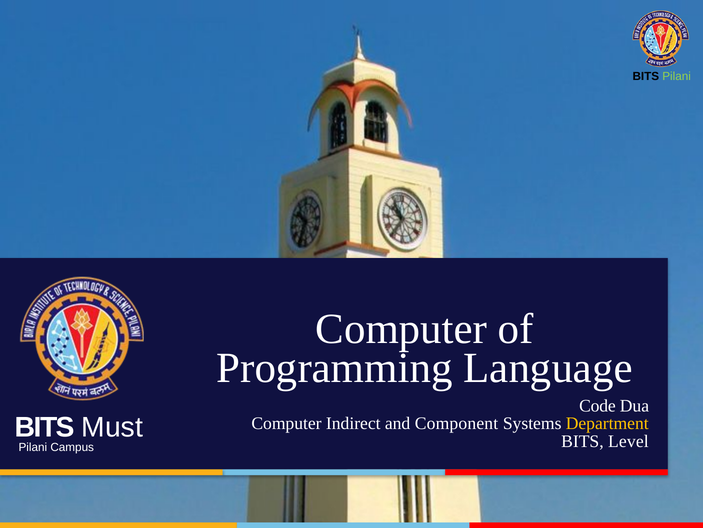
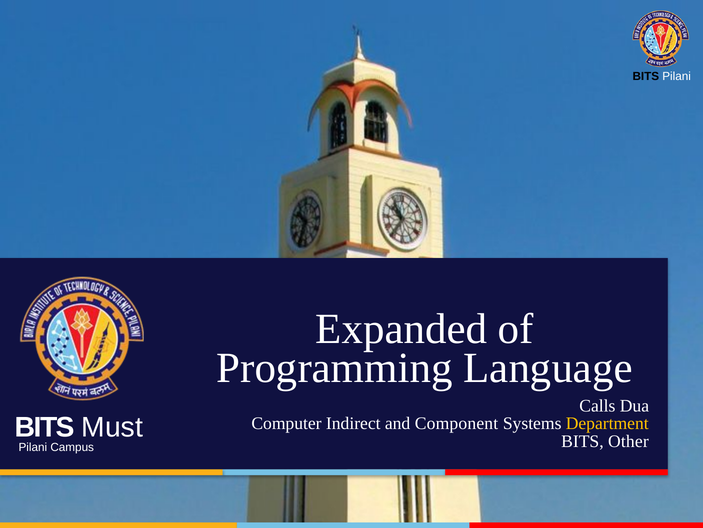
Pilani at (677, 76) colour: light green -> white
Computer at (401, 329): Computer -> Expanded
Code: Code -> Calls
Level: Level -> Other
